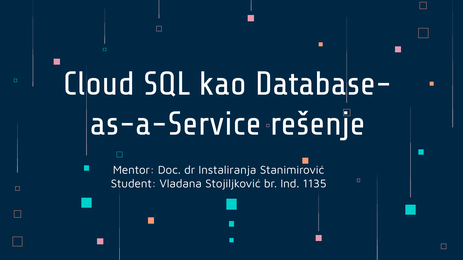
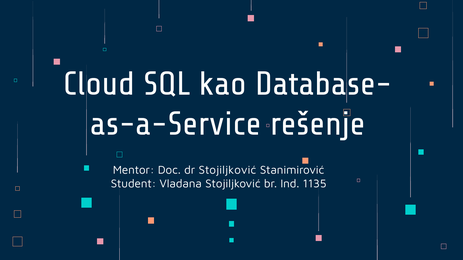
dr Instaliranja: Instaliranja -> Stojiljković
